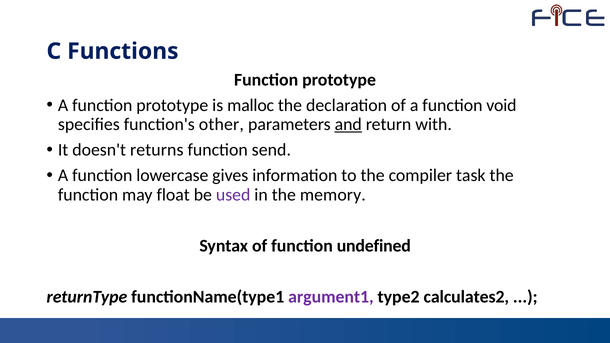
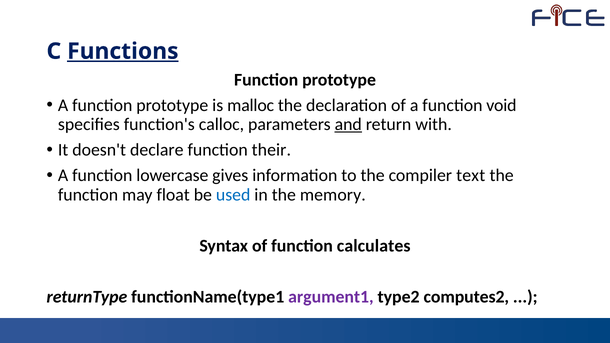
Functions underline: none -> present
other: other -> calloc
returns: returns -> declare
send: send -> their
task: task -> text
used colour: purple -> blue
undefined: undefined -> calculates
calculates2: calculates2 -> computes2
